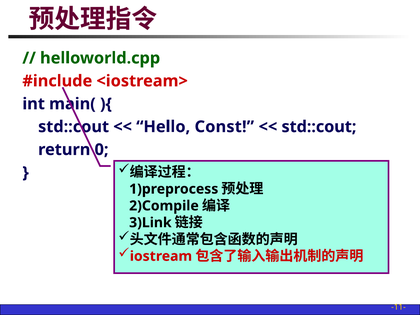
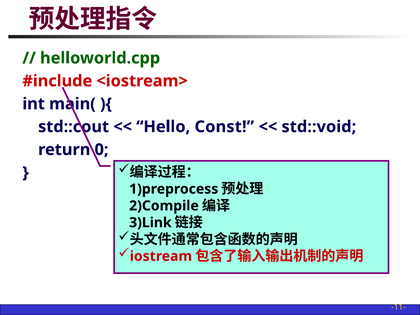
std::cout at (319, 127): std::cout -> std::void
